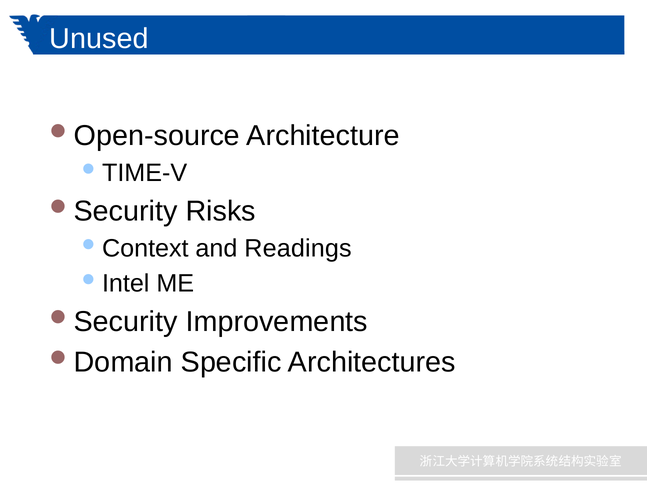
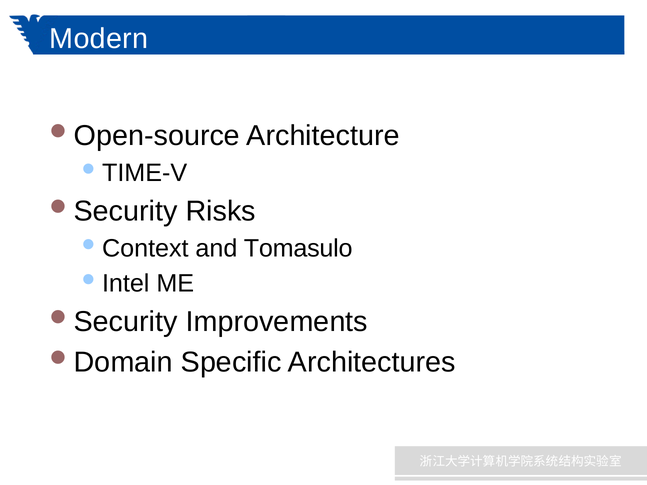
Unused: Unused -> Modern
Readings: Readings -> Tomasulo
